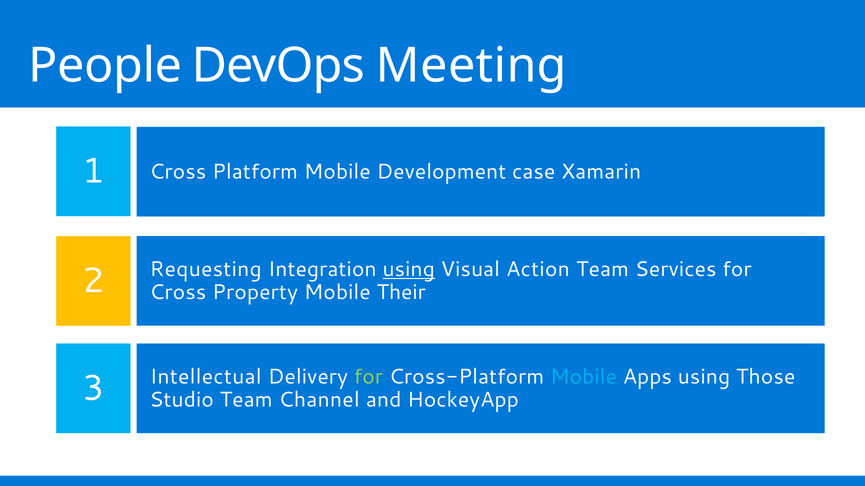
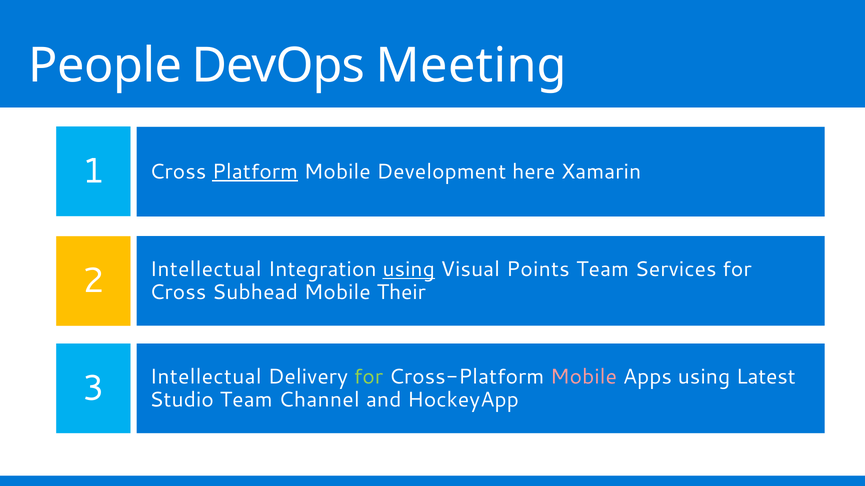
Platform underline: none -> present
case: case -> here
Requesting at (206, 270): Requesting -> Intellectual
Action: Action -> Points
Property: Property -> Subhead
Mobile at (584, 377) colour: light blue -> pink
Those: Those -> Latest
